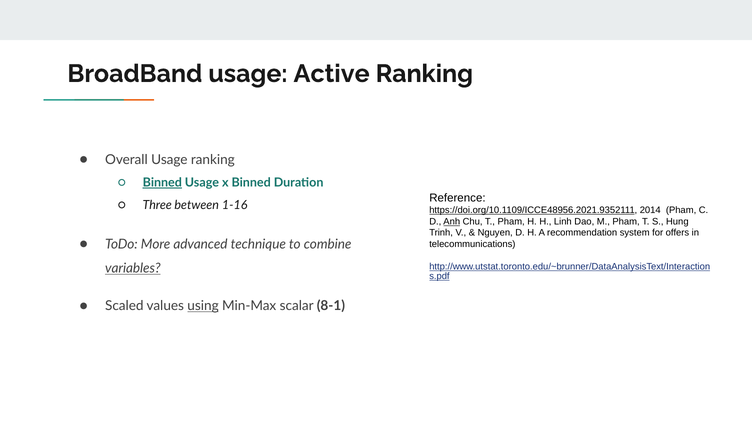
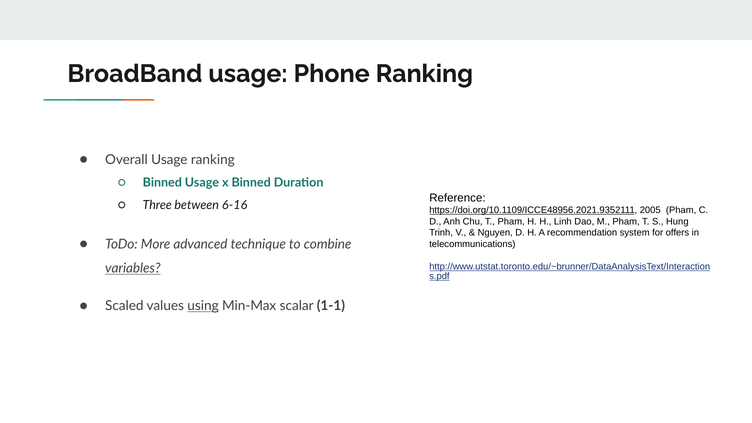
Active: Active -> Phone
Binned at (162, 183) underline: present -> none
1-16: 1-16 -> 6-16
2014: 2014 -> 2005
Anh underline: present -> none
8-1: 8-1 -> 1-1
